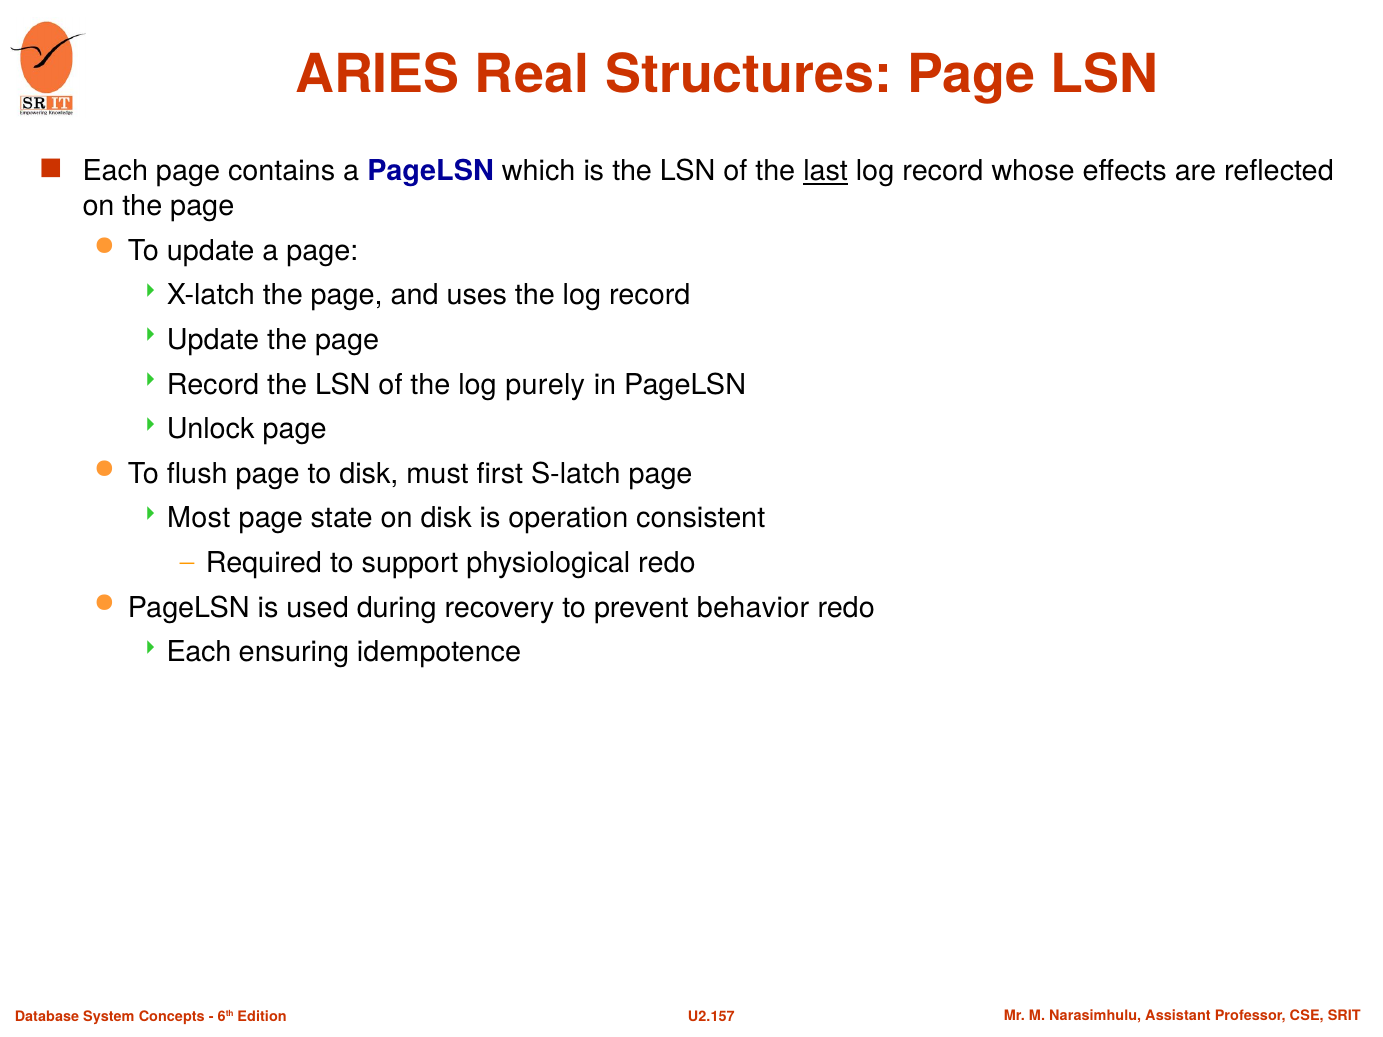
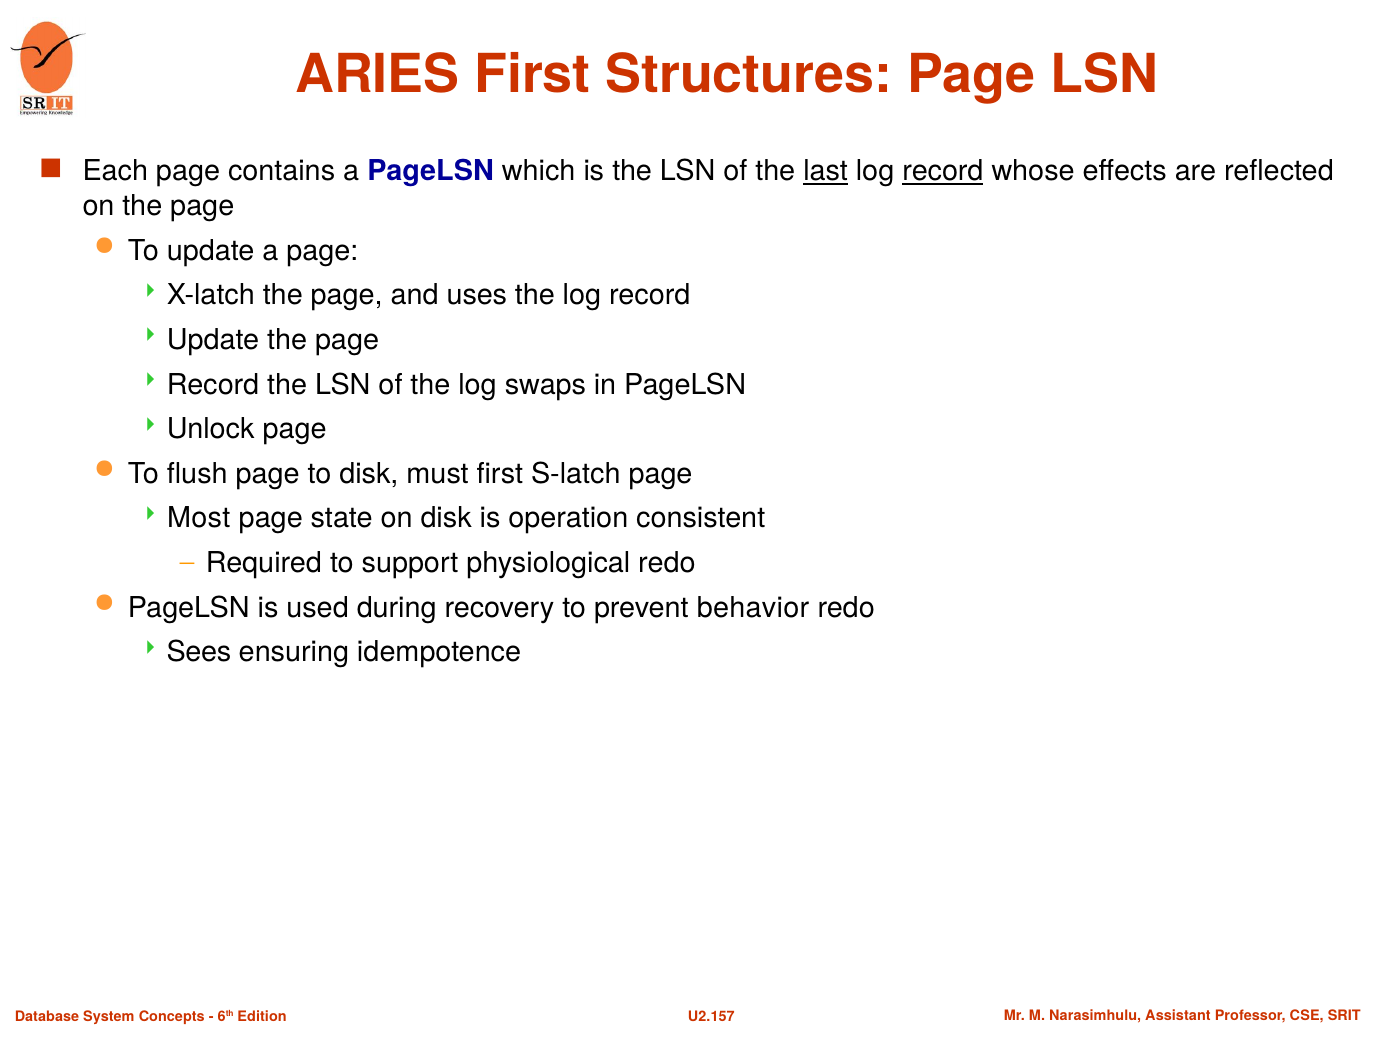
ARIES Real: Real -> First
record at (943, 171) underline: none -> present
purely: purely -> swaps
Each at (199, 652): Each -> Sees
